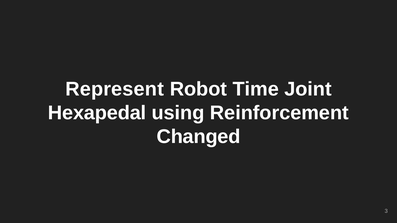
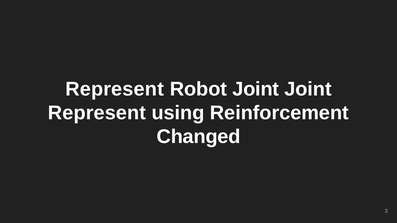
Robot Time: Time -> Joint
Hexapedal at (97, 113): Hexapedal -> Represent
